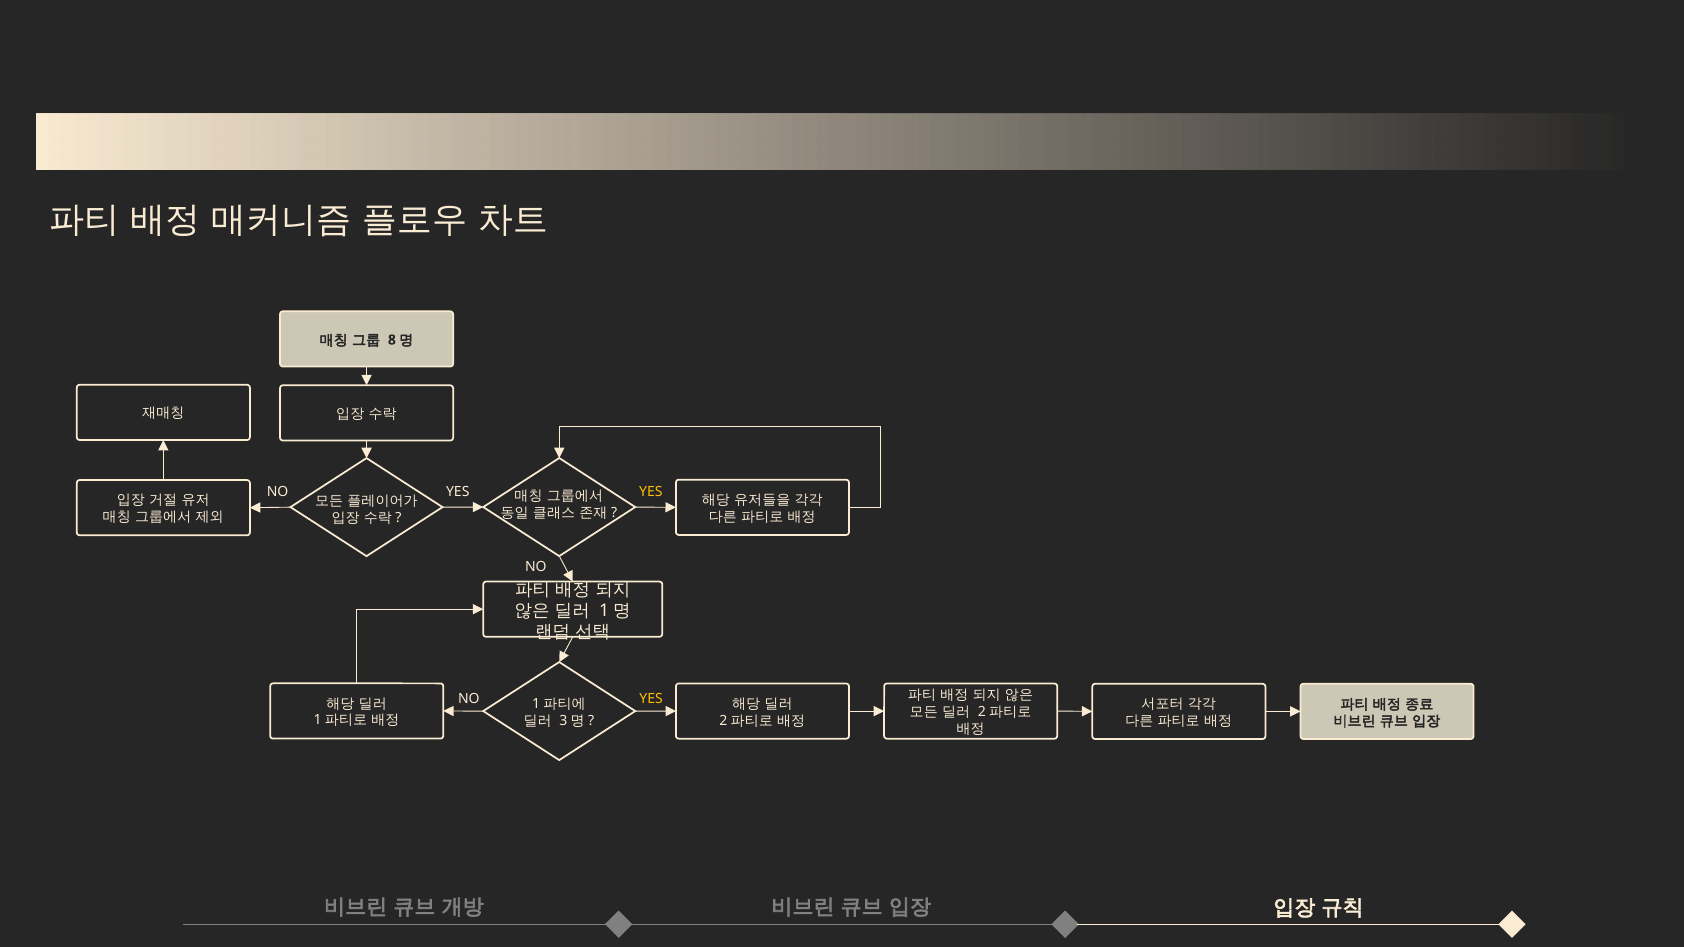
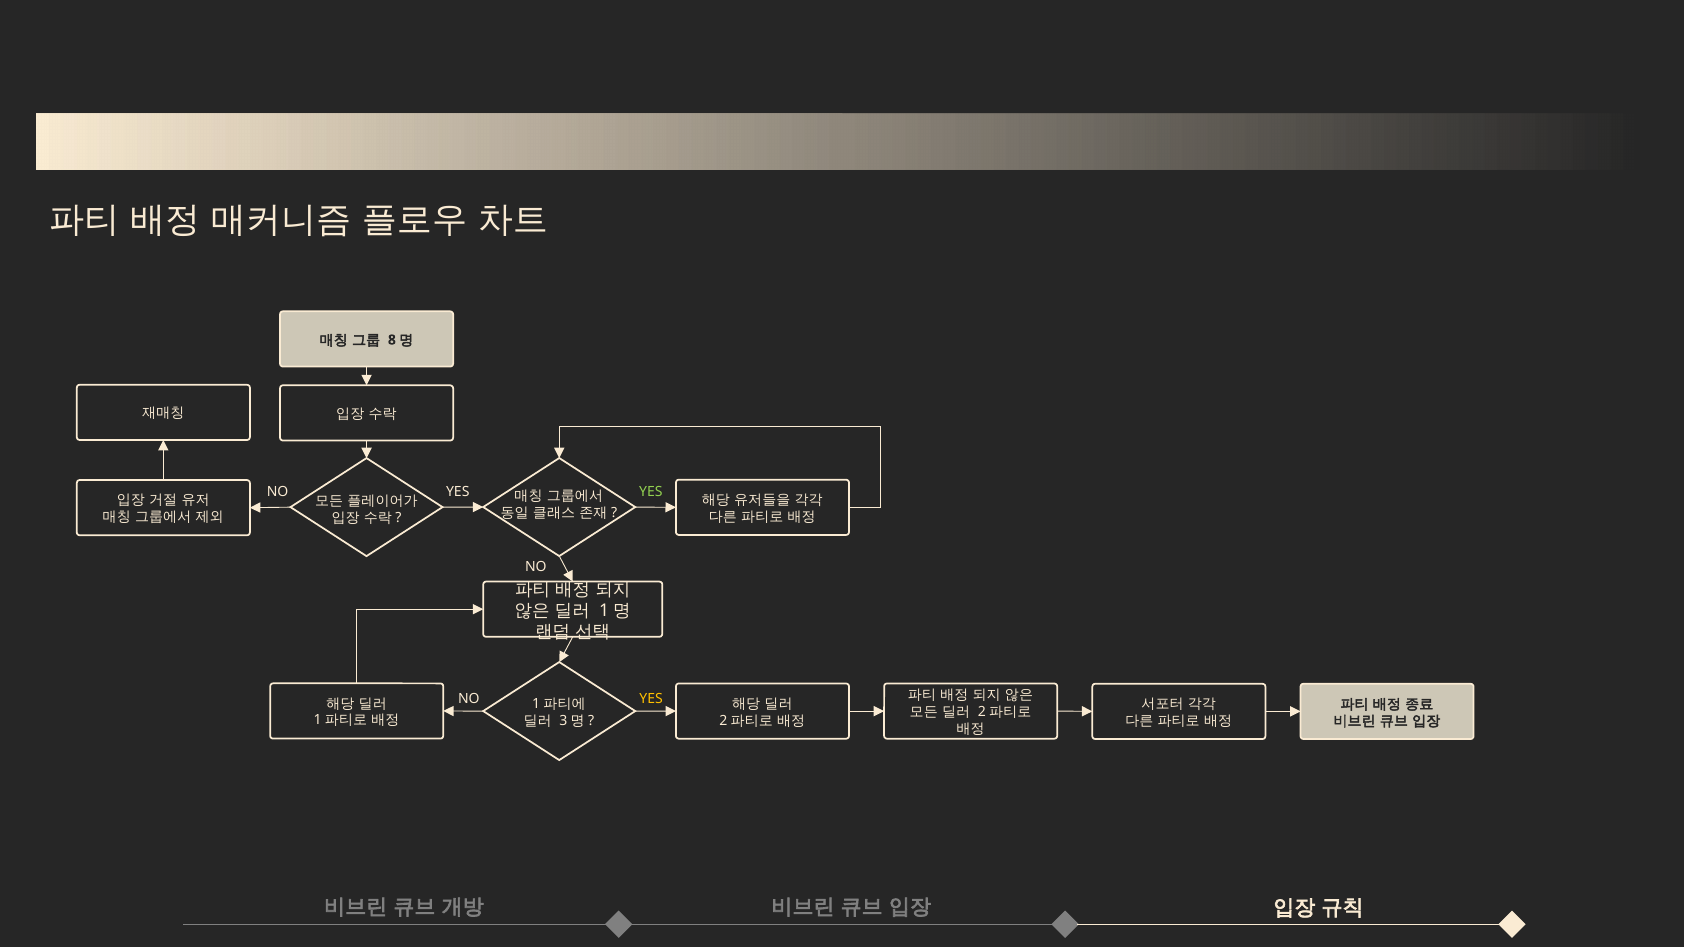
YES at (651, 492) colour: yellow -> light green
